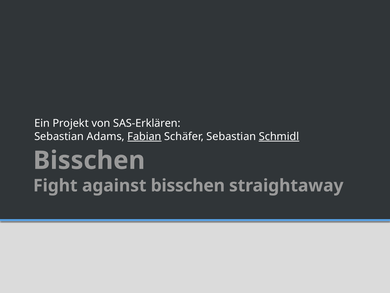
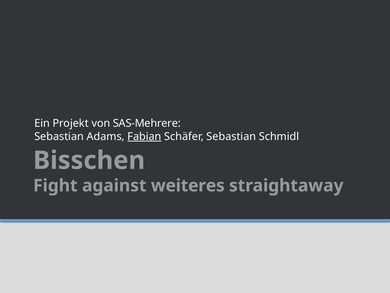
SAS-Erklären: SAS-Erklären -> SAS-Mehrere
Schmidl underline: present -> none
against bisschen: bisschen -> weiteres
